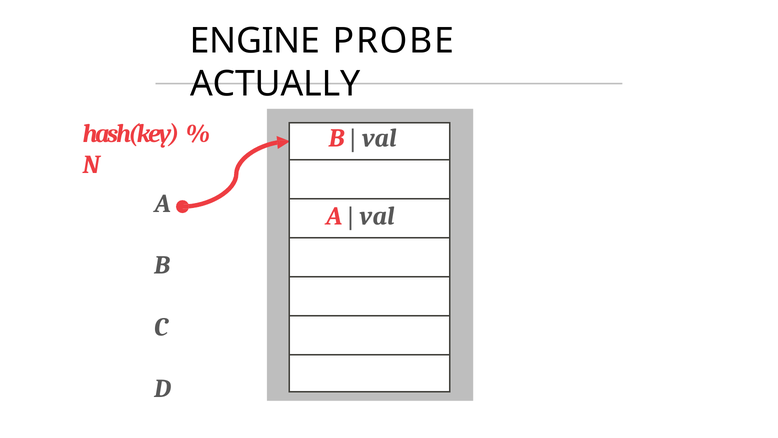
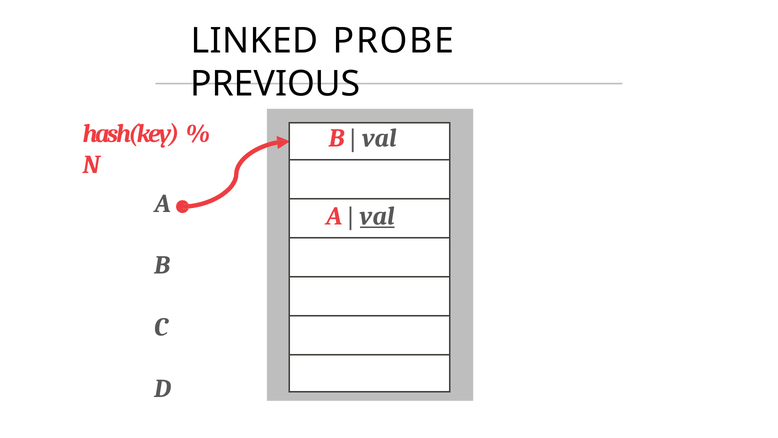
ENGINE: ENGINE -> LINKED
ACTUALLY: ACTUALLY -> PREVIOUS
val at (377, 216) underline: none -> present
